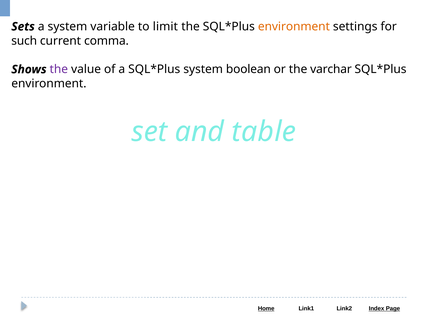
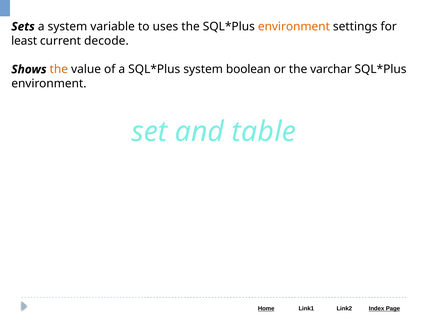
limit: limit -> uses
such: such -> least
comma: comma -> decode
the at (59, 69) colour: purple -> orange
